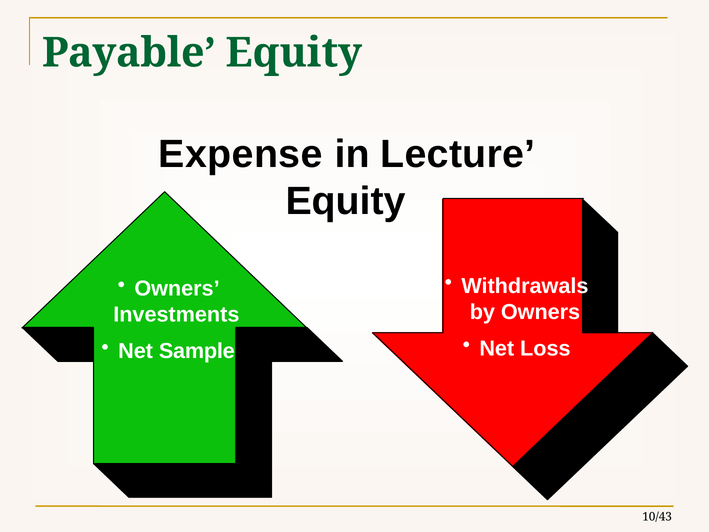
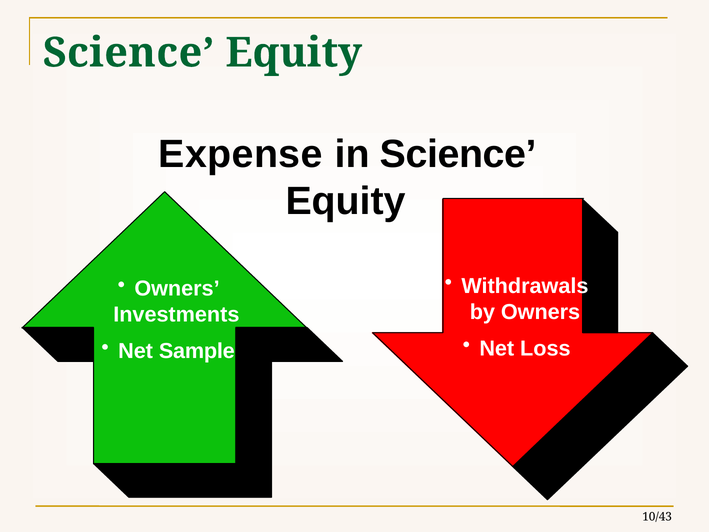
Payable at (129, 53): Payable -> Science
in Lecture: Lecture -> Science
